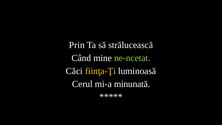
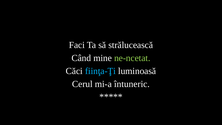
Prin: Prin -> Faci
fiinţa-Ţi colour: yellow -> light blue
minunată: minunată -> întuneric
